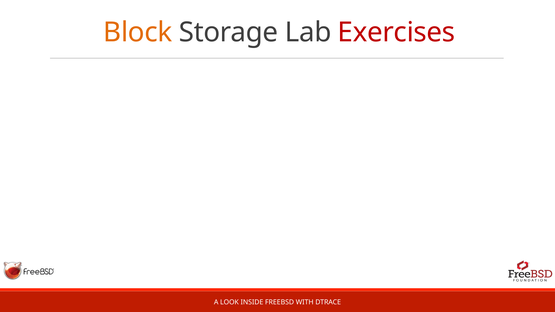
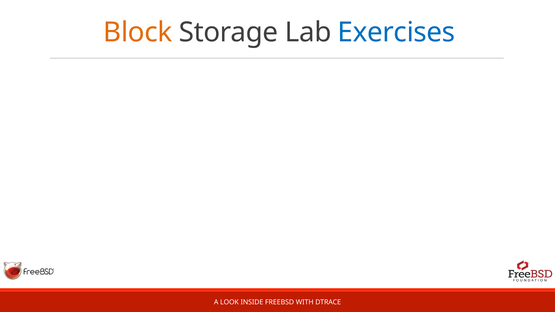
Exercises colour: red -> blue
